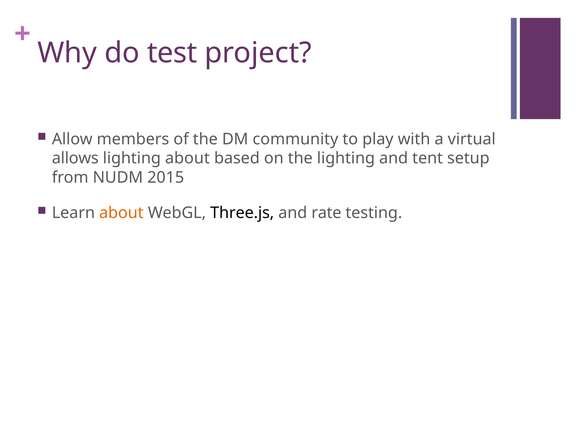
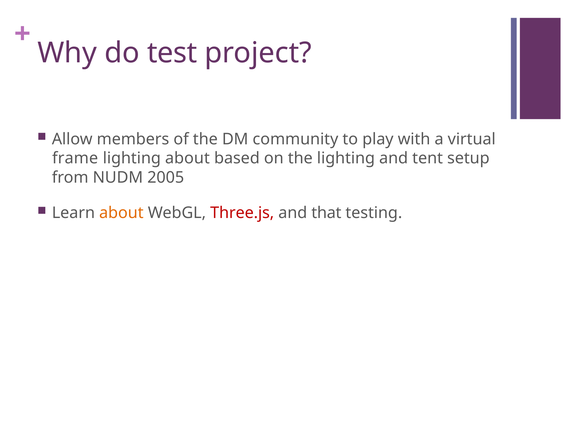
allows: allows -> frame
2015: 2015 -> 2005
Three.js colour: black -> red
rate: rate -> that
